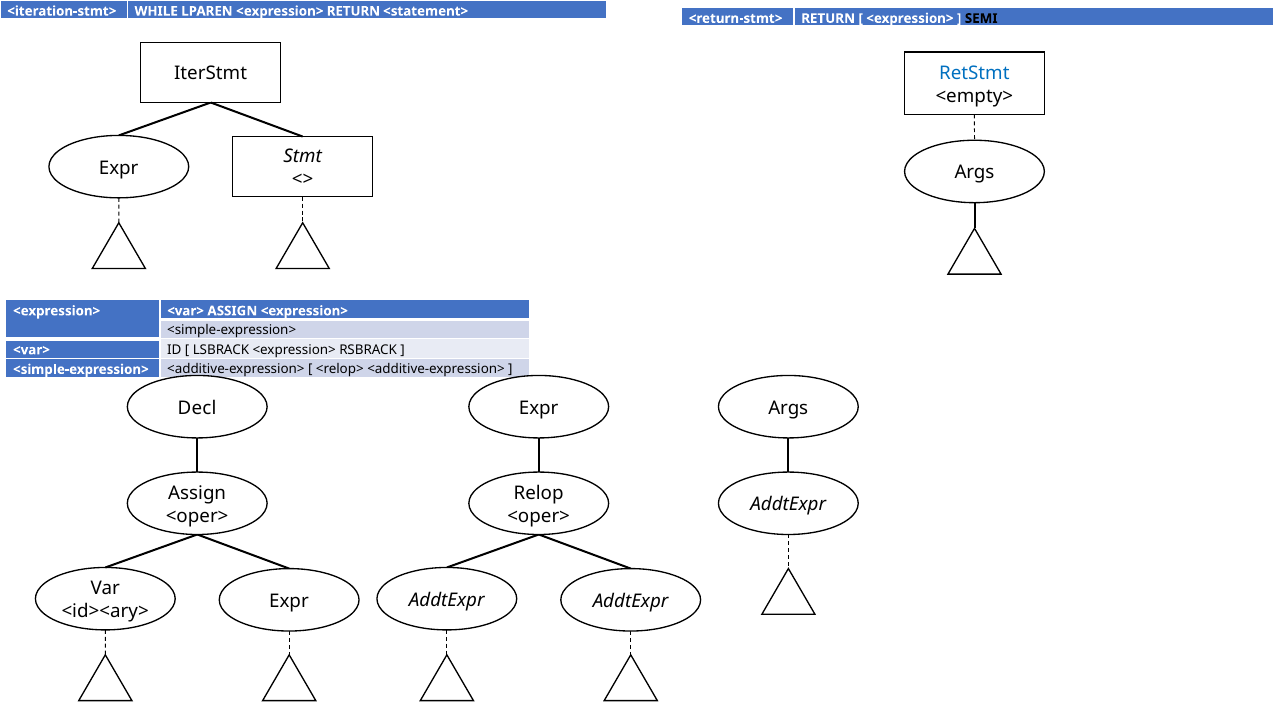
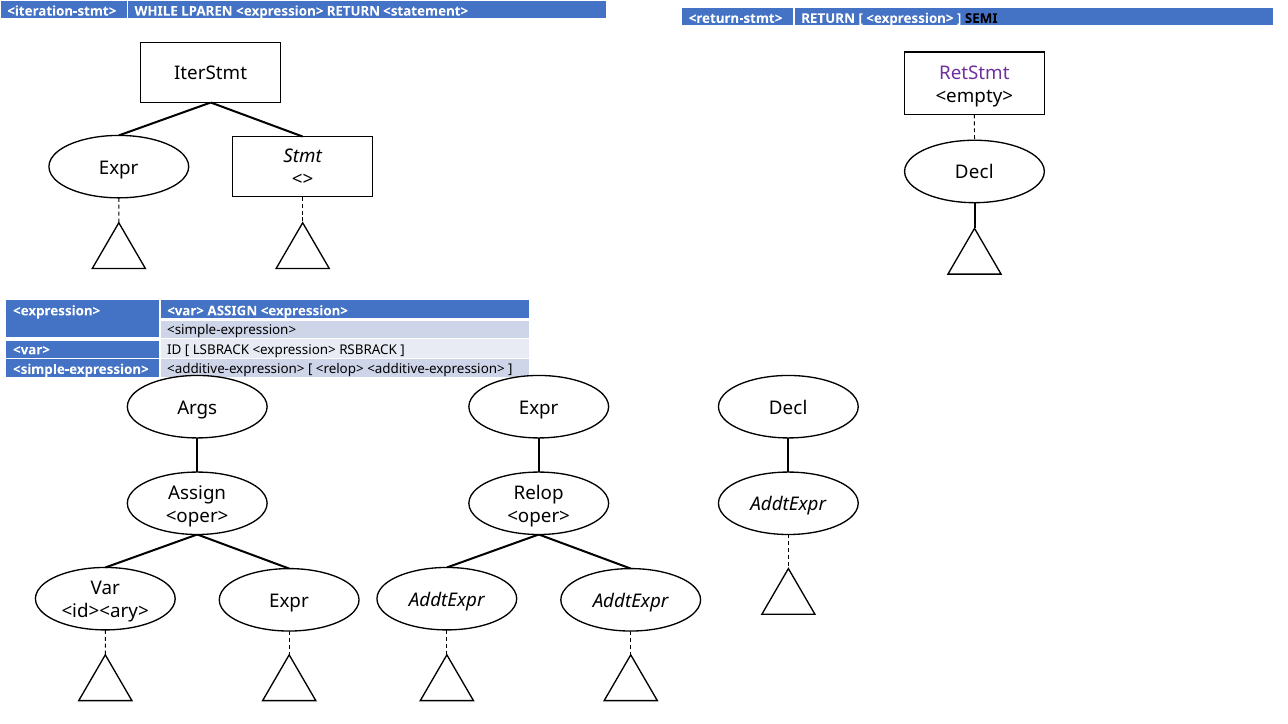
RetStmt colour: blue -> purple
Args at (974, 173): Args -> Decl
Decl: Decl -> Args
Args at (788, 408): Args -> Decl
